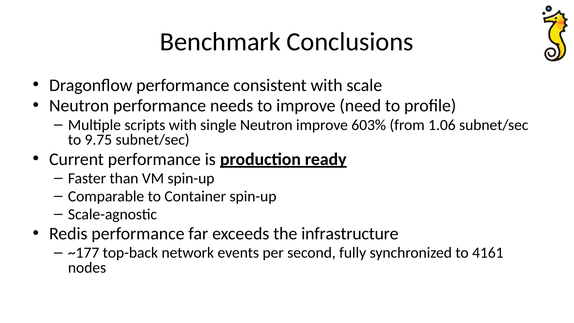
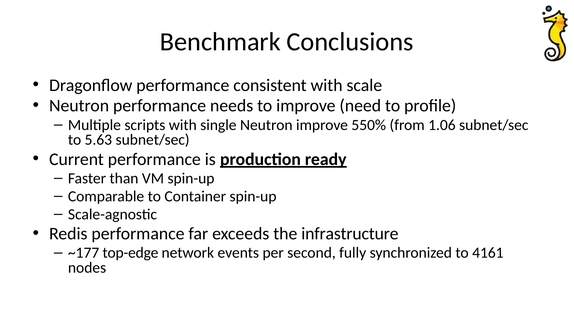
603%: 603% -> 550%
9.75: 9.75 -> 5.63
top-back: top-back -> top-edge
